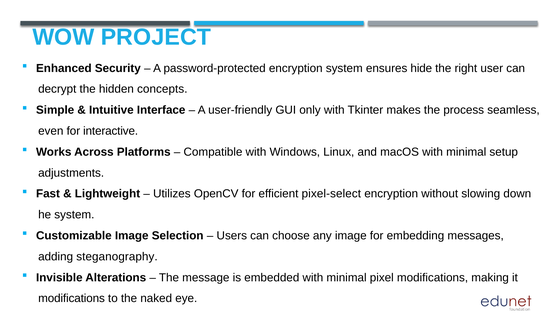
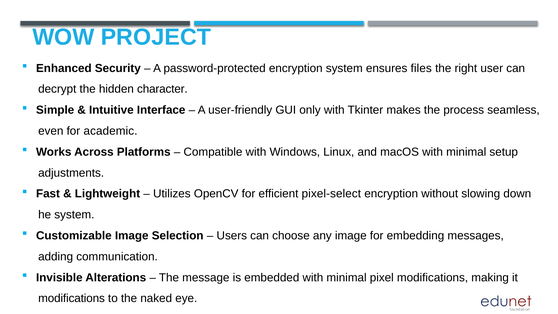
hide: hide -> files
concepts: concepts -> character
interactive: interactive -> academic
steganography: steganography -> communication
